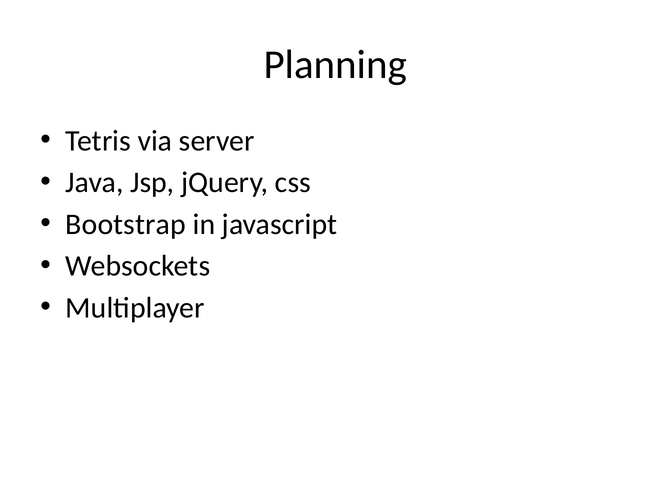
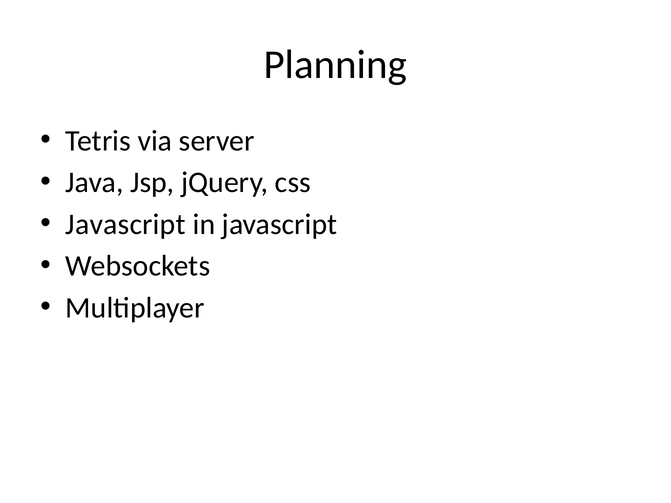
Bootstrap at (126, 224): Bootstrap -> Javascript
